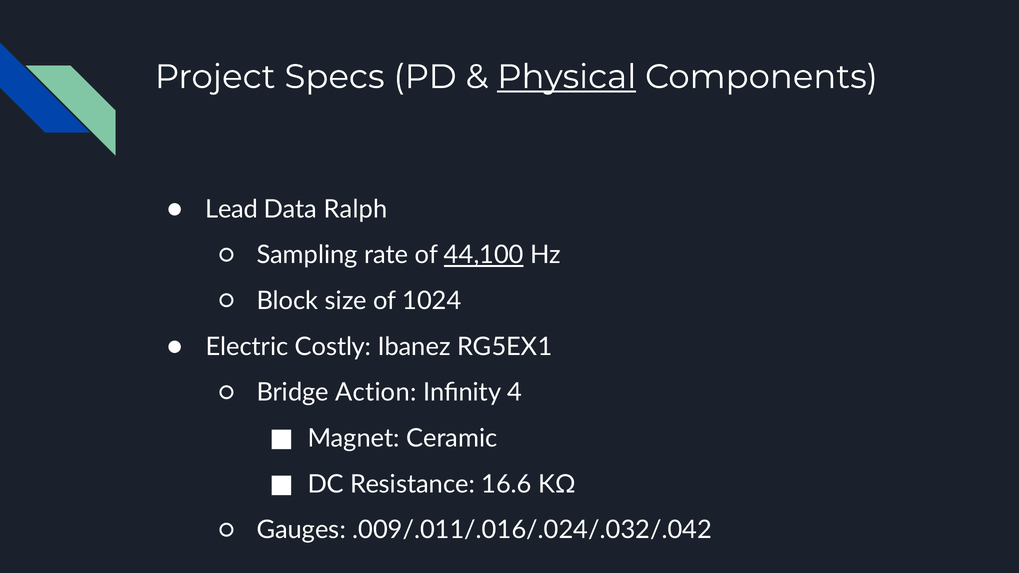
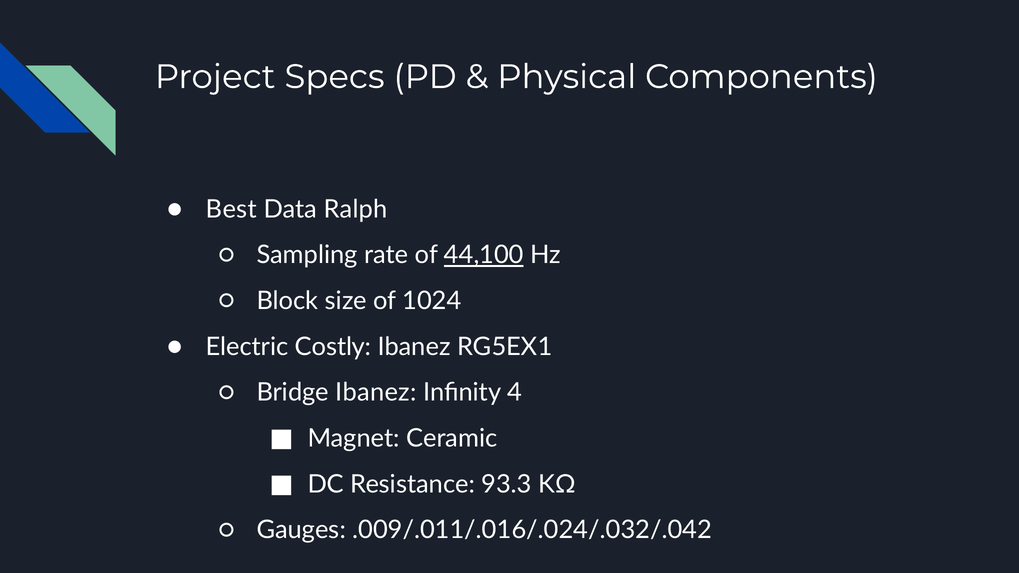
Physical underline: present -> none
Lead: Lead -> Best
Bridge Action: Action -> Ibanez
16.6: 16.6 -> 93.3
